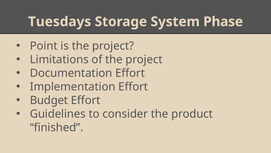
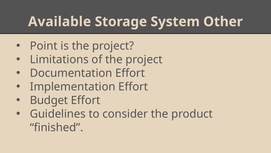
Tuesdays: Tuesdays -> Available
Phase: Phase -> Other
